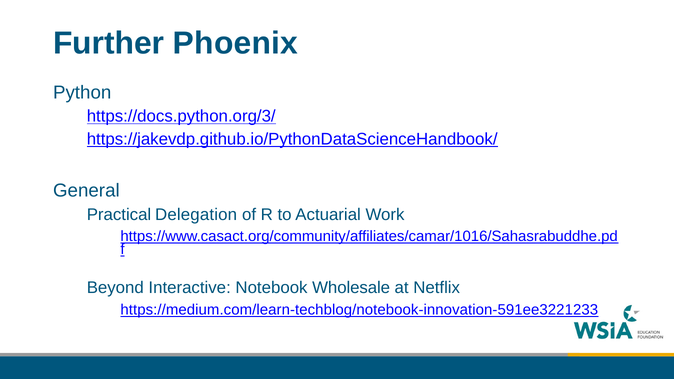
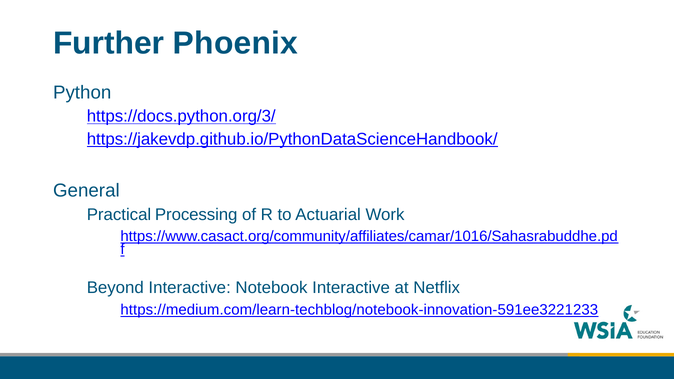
Delegation: Delegation -> Processing
Notebook Wholesale: Wholesale -> Interactive
